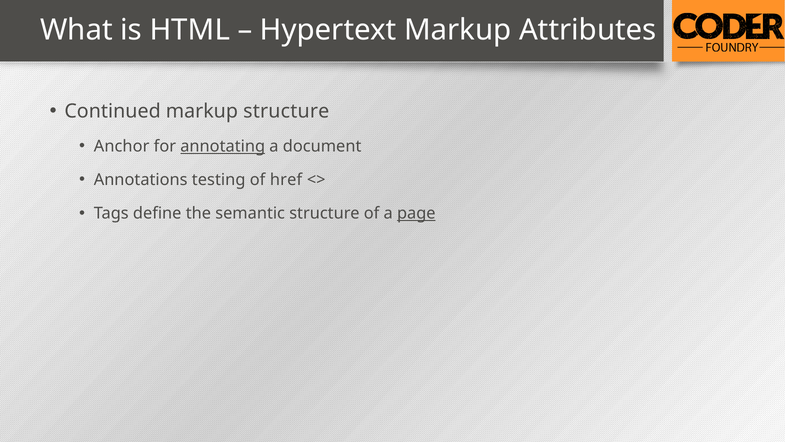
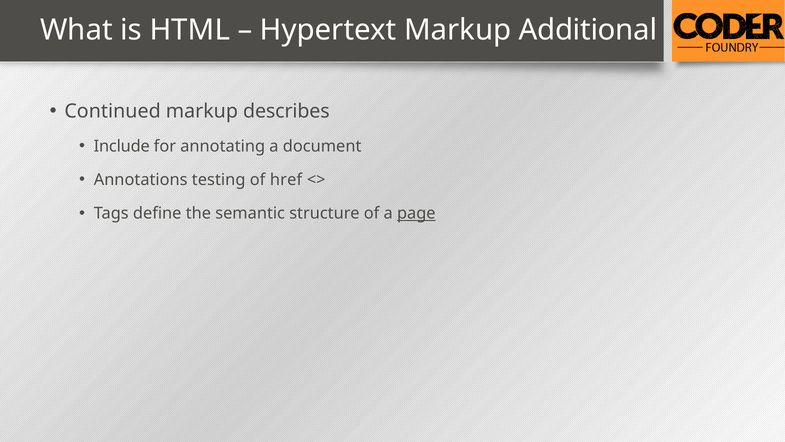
Attributes: Attributes -> Additional
markup structure: structure -> describes
Anchor: Anchor -> Include
annotating underline: present -> none
